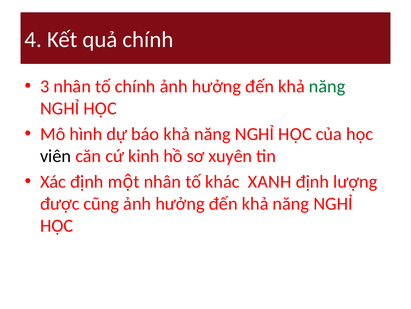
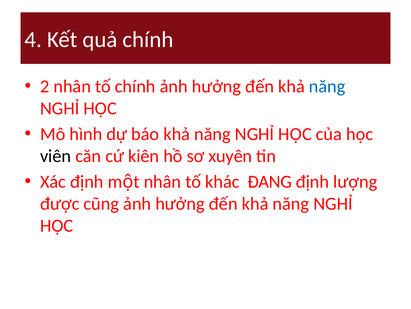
3: 3 -> 2
năng at (327, 86) colour: green -> blue
kinh: kinh -> kiên
XANH: XANH -> ĐANG
